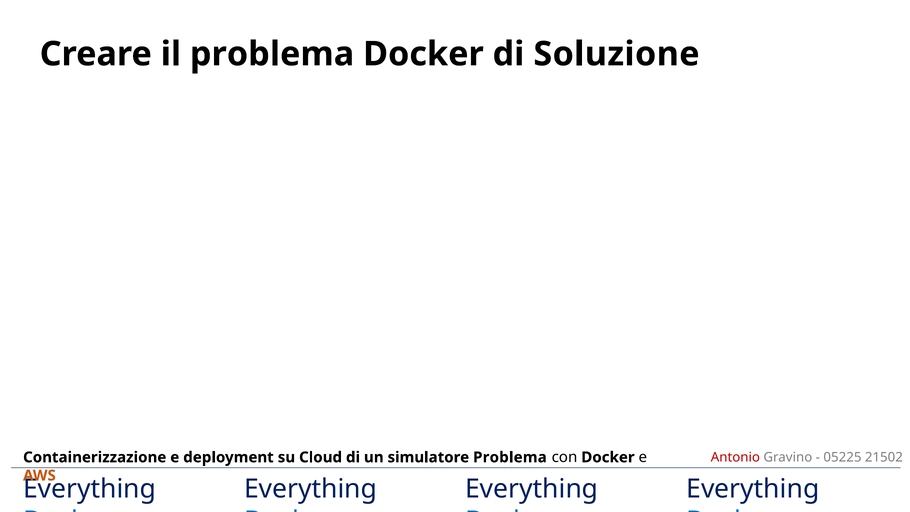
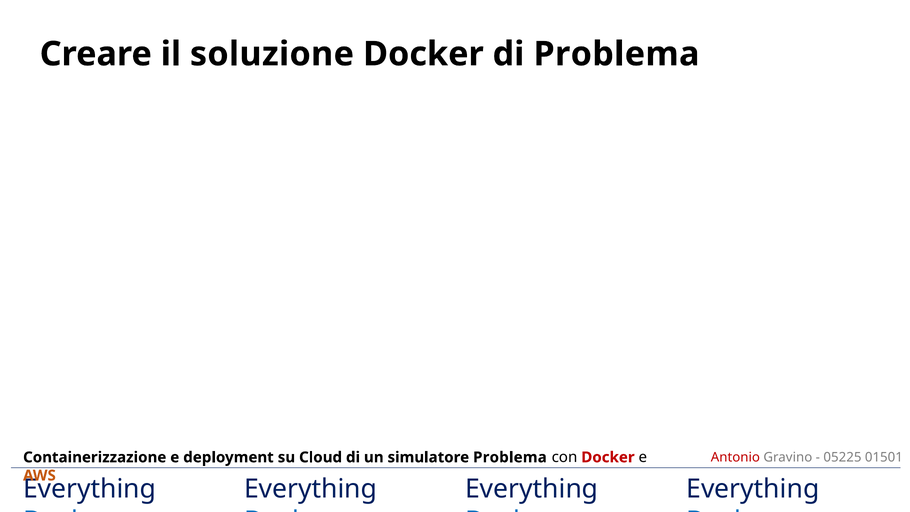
il problema: problema -> soluzione
di Soluzione: Soluzione -> Problema
21502: 21502 -> 01501
Docker at (608, 457) colour: black -> red
